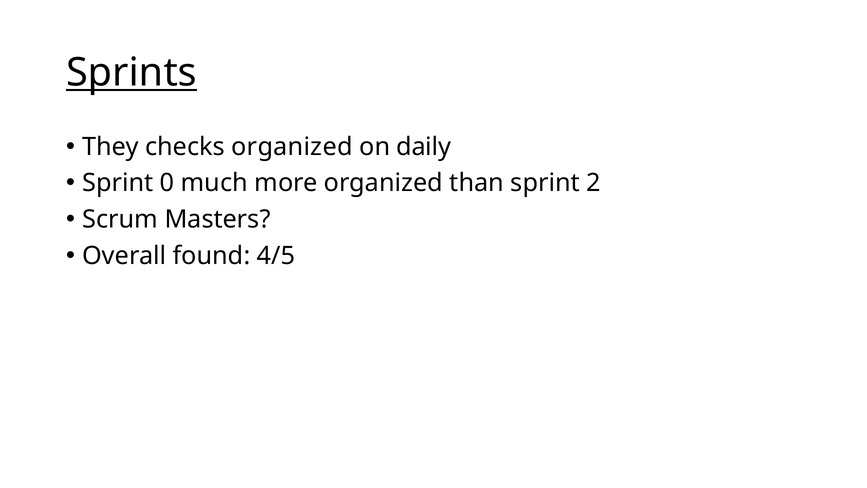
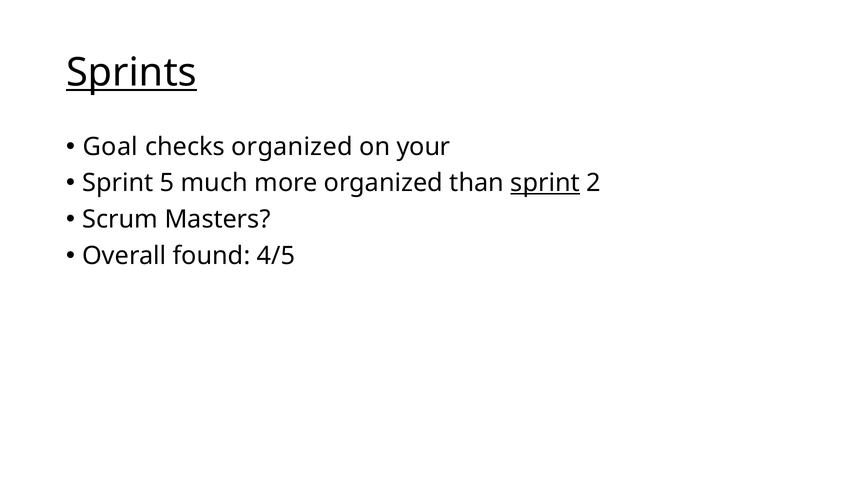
They: They -> Goal
daily: daily -> your
0: 0 -> 5
sprint at (545, 183) underline: none -> present
